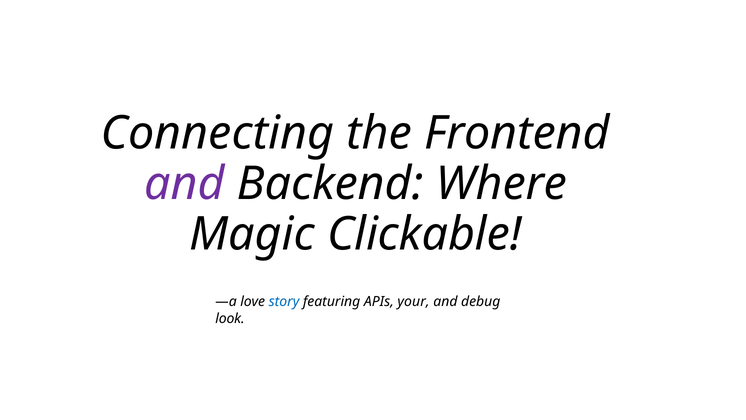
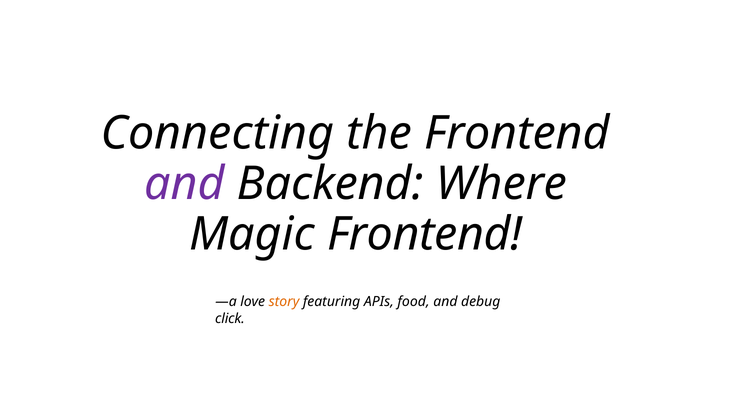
Magic Clickable: Clickable -> Frontend
story colour: blue -> orange
your: your -> food
look: look -> click
